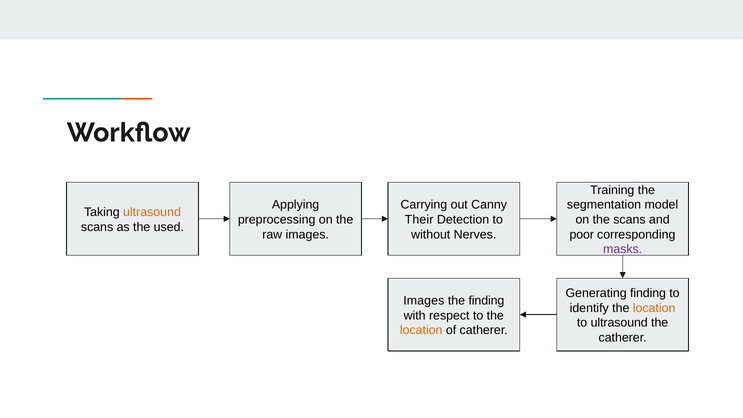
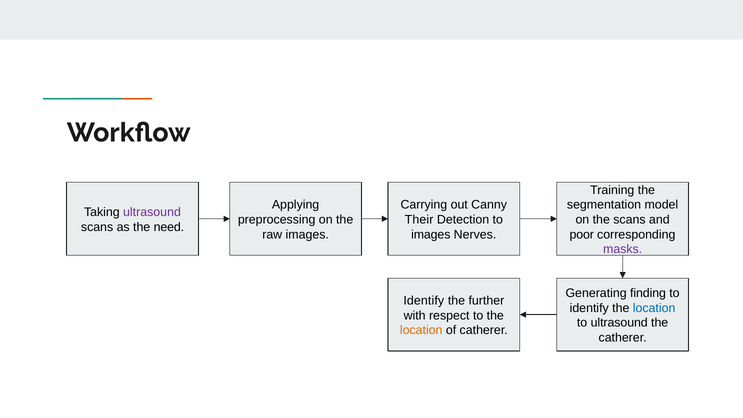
ultrasound at (152, 212) colour: orange -> purple
used: used -> need
without at (431, 234): without -> images
Images at (424, 301): Images -> Identify
the finding: finding -> further
location at (654, 308) colour: orange -> blue
